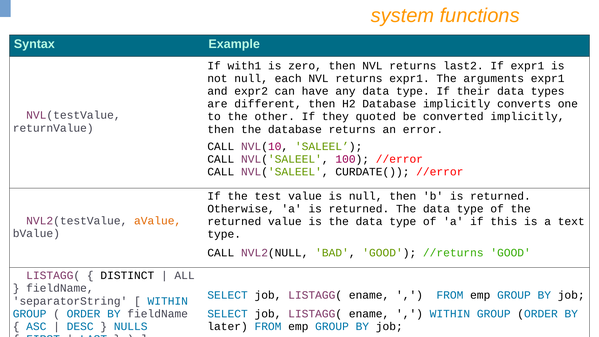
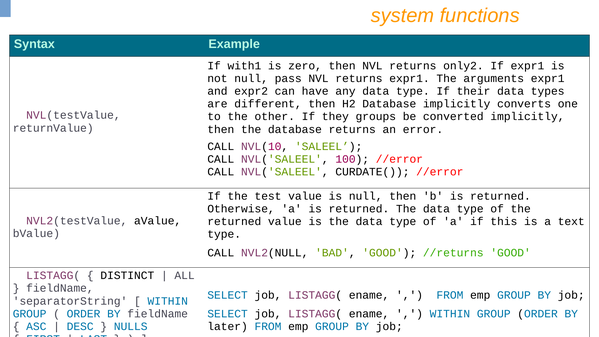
last2: last2 -> only2
each: each -> pass
quoted: quoted -> groups
aValue colour: orange -> black
